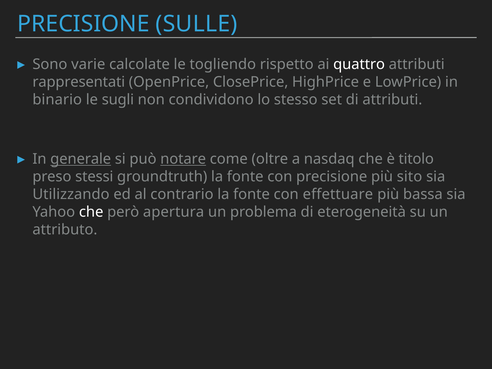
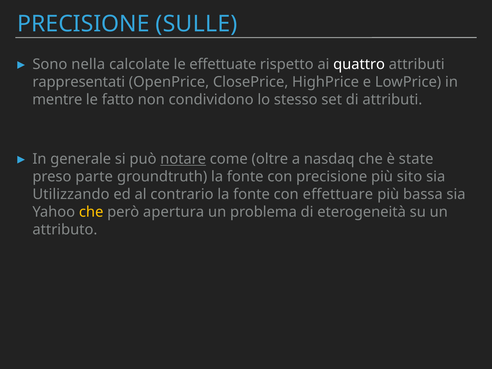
varie: varie -> nella
togliendo: togliendo -> effettuate
binario: binario -> mentre
sugli: sugli -> fatto
generale underline: present -> none
titolo: titolo -> state
stessi: stessi -> parte
che at (91, 212) colour: white -> yellow
